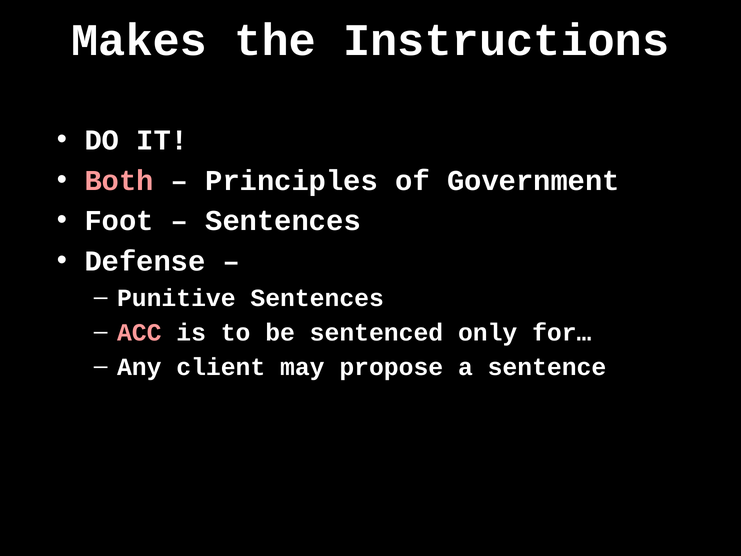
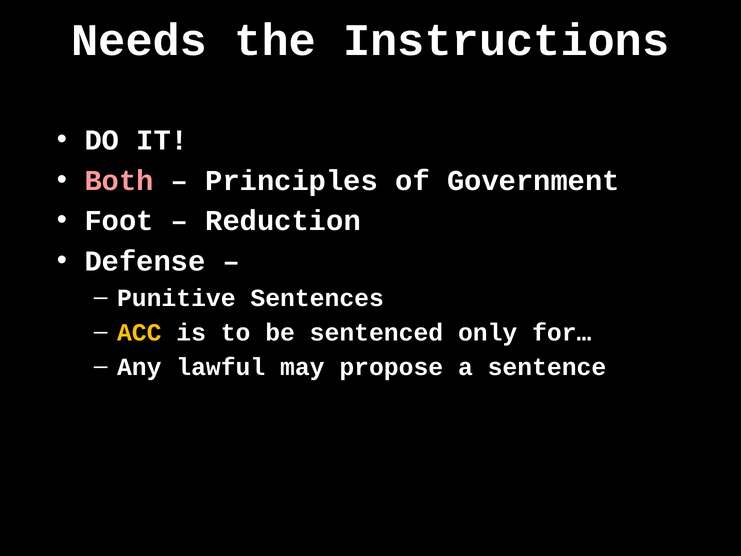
Makes: Makes -> Needs
Sentences at (283, 221): Sentences -> Reduction
ACC colour: pink -> yellow
client: client -> lawful
